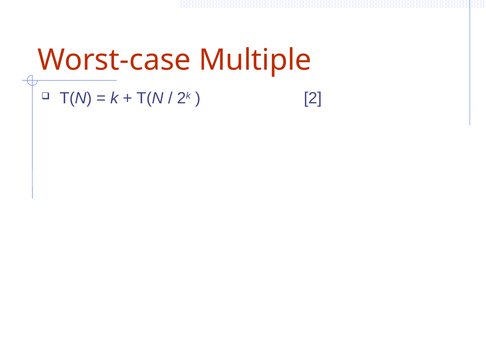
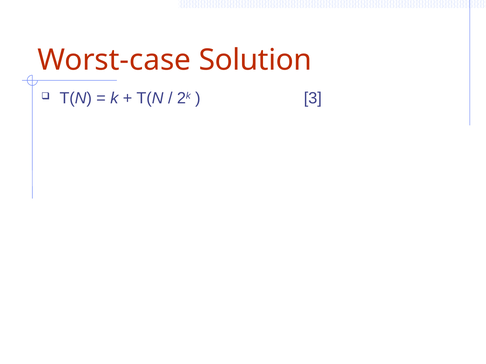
Multiple: Multiple -> Solution
2: 2 -> 3
